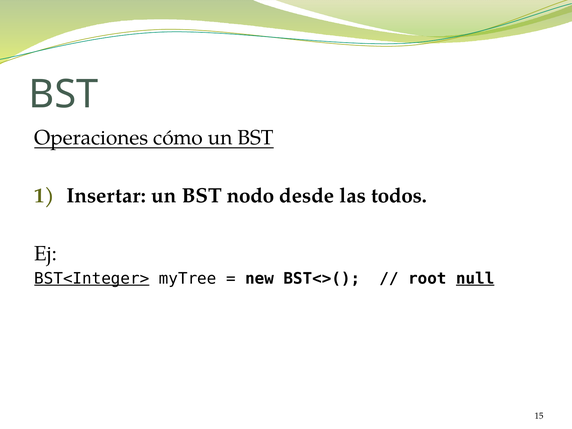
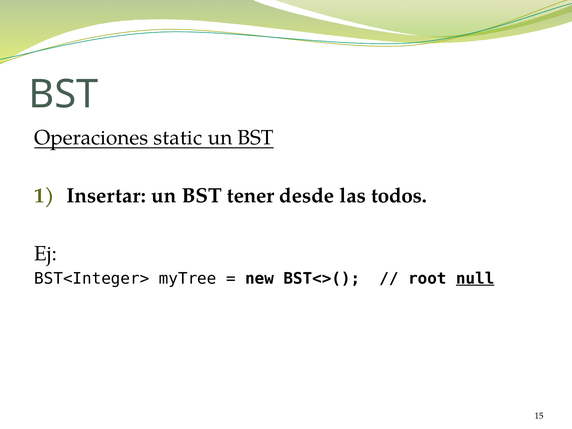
cómo: cómo -> static
nodo: nodo -> tener
BST<Integer> underline: present -> none
